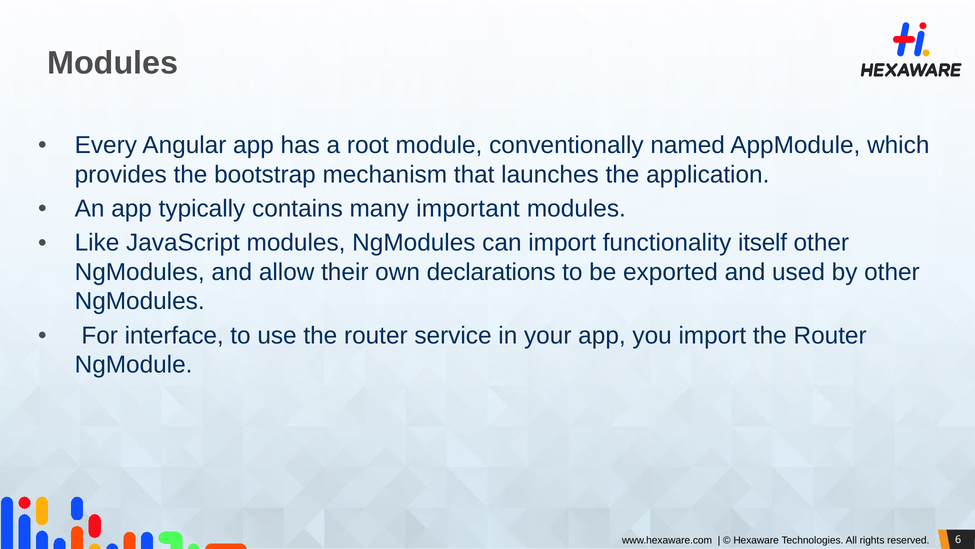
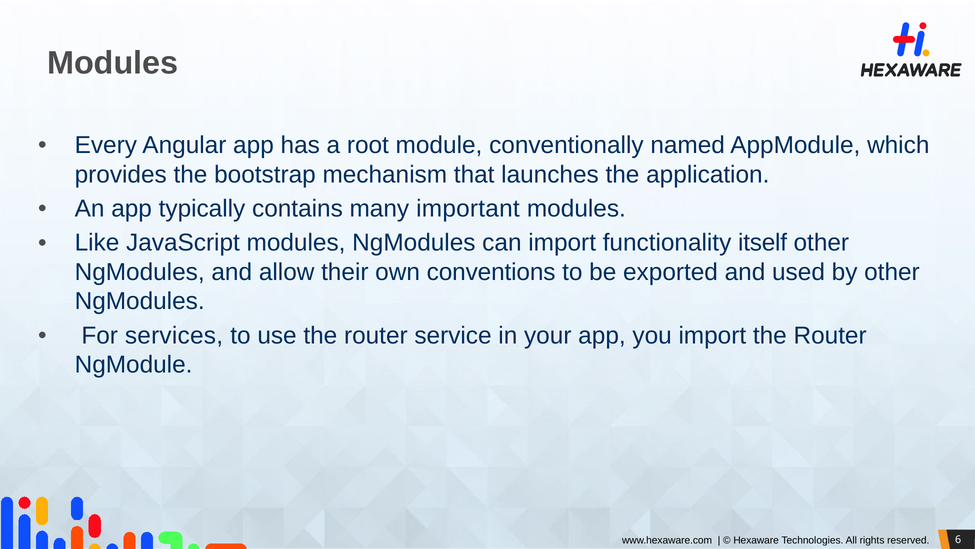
declarations: declarations -> conventions
interface: interface -> services
